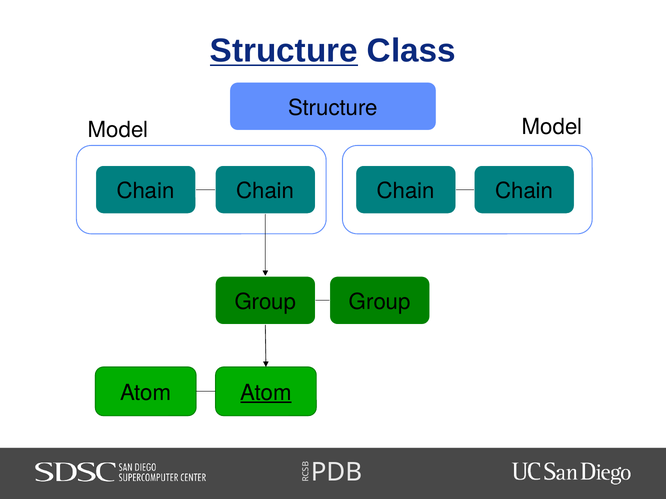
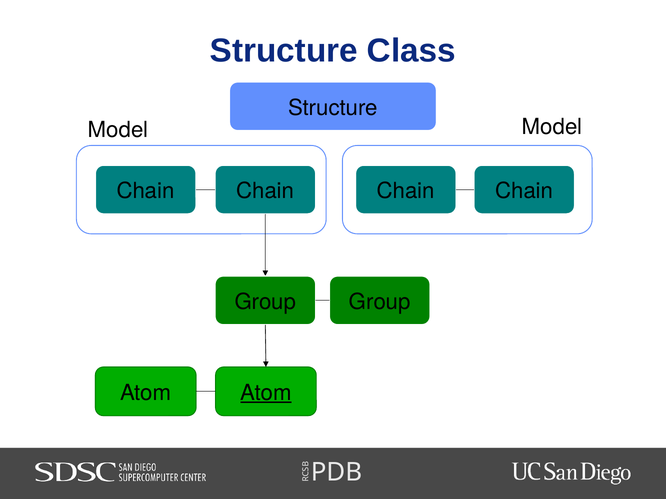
Structure at (284, 51) underline: present -> none
